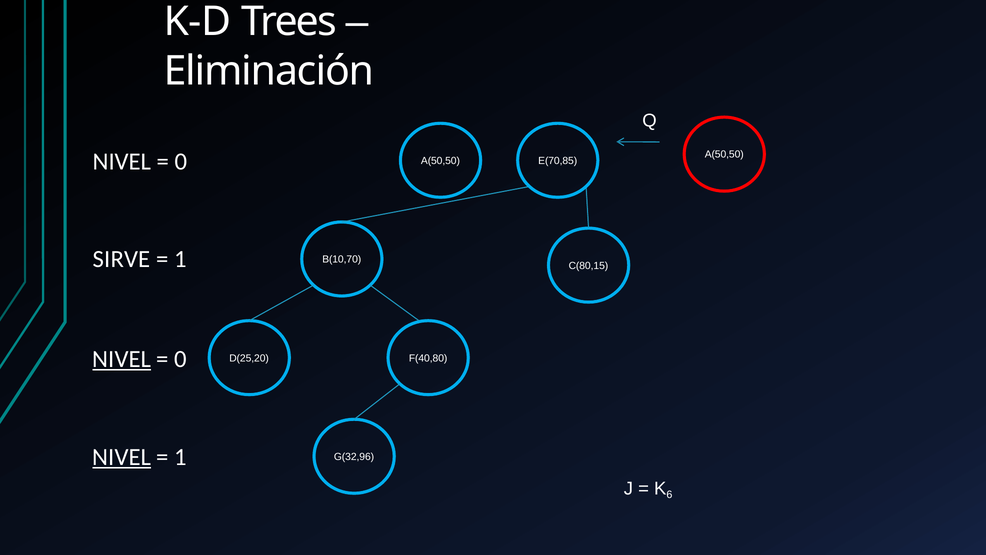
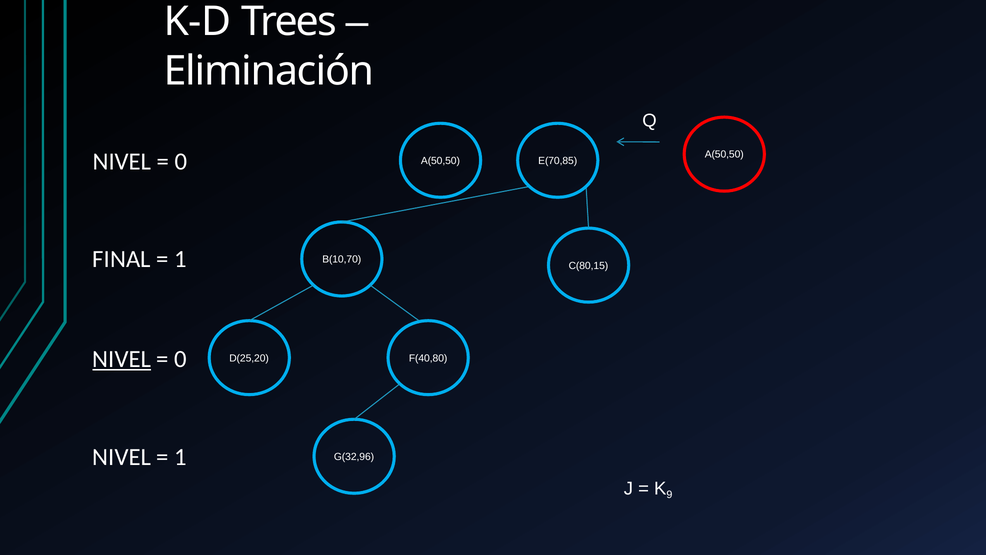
SIRVE: SIRVE -> FINAL
NIVEL at (122, 457) underline: present -> none
6: 6 -> 9
